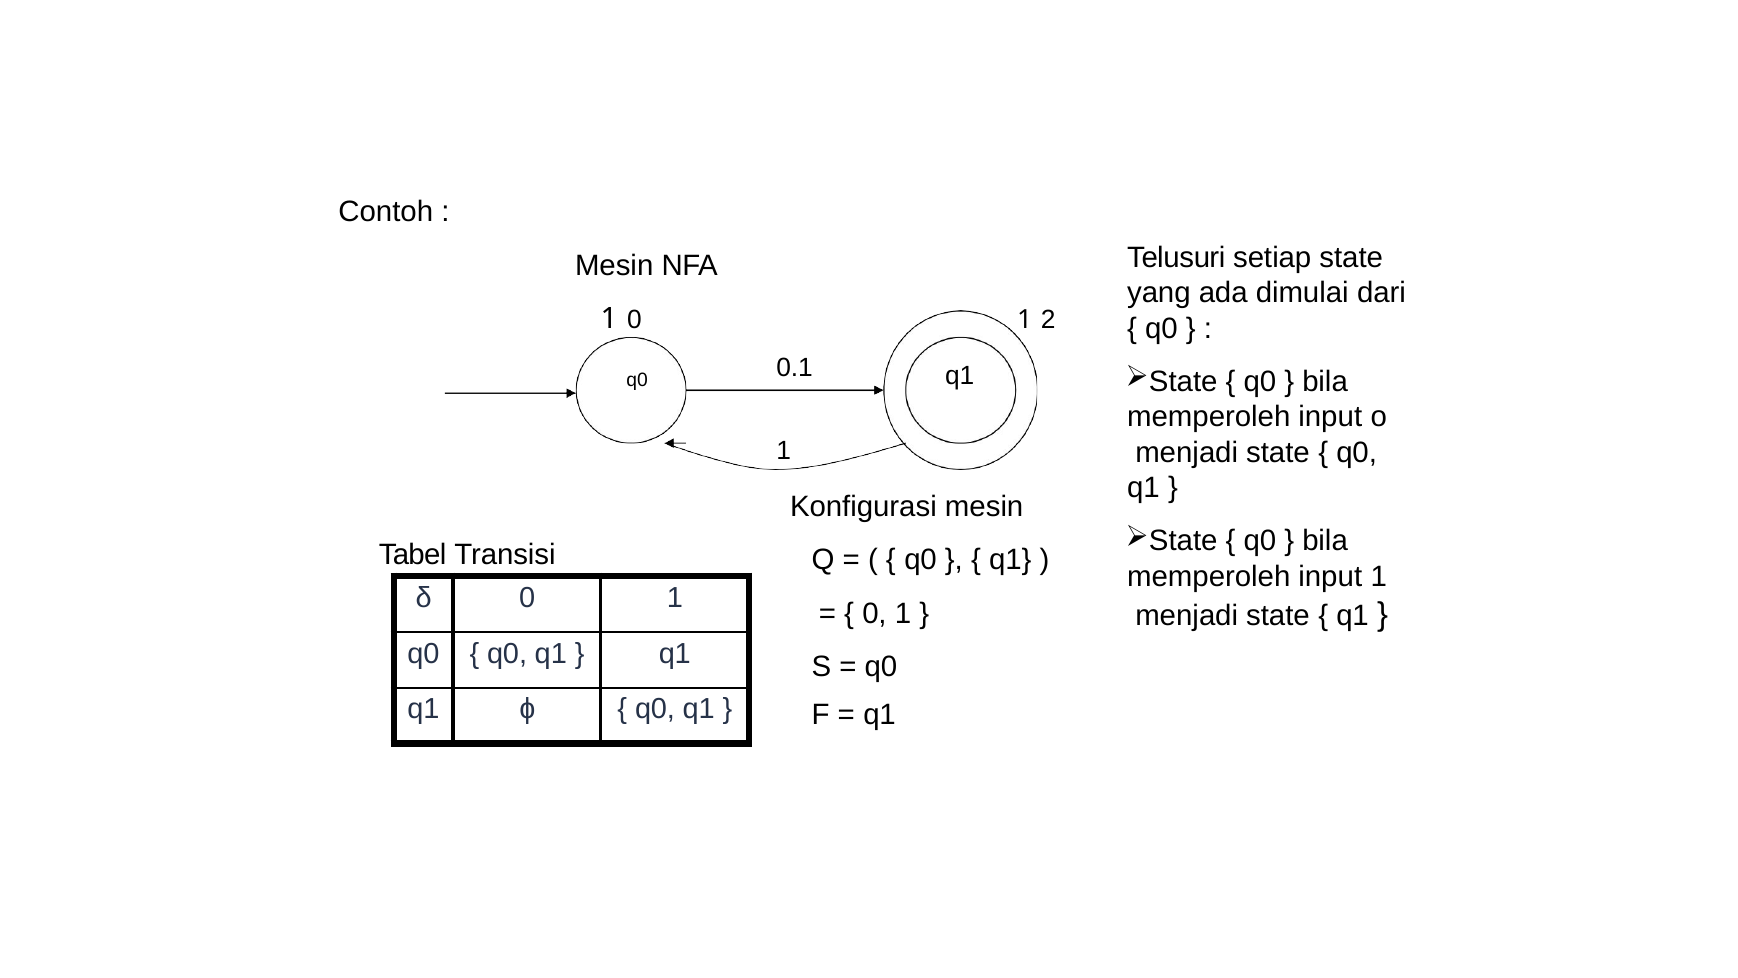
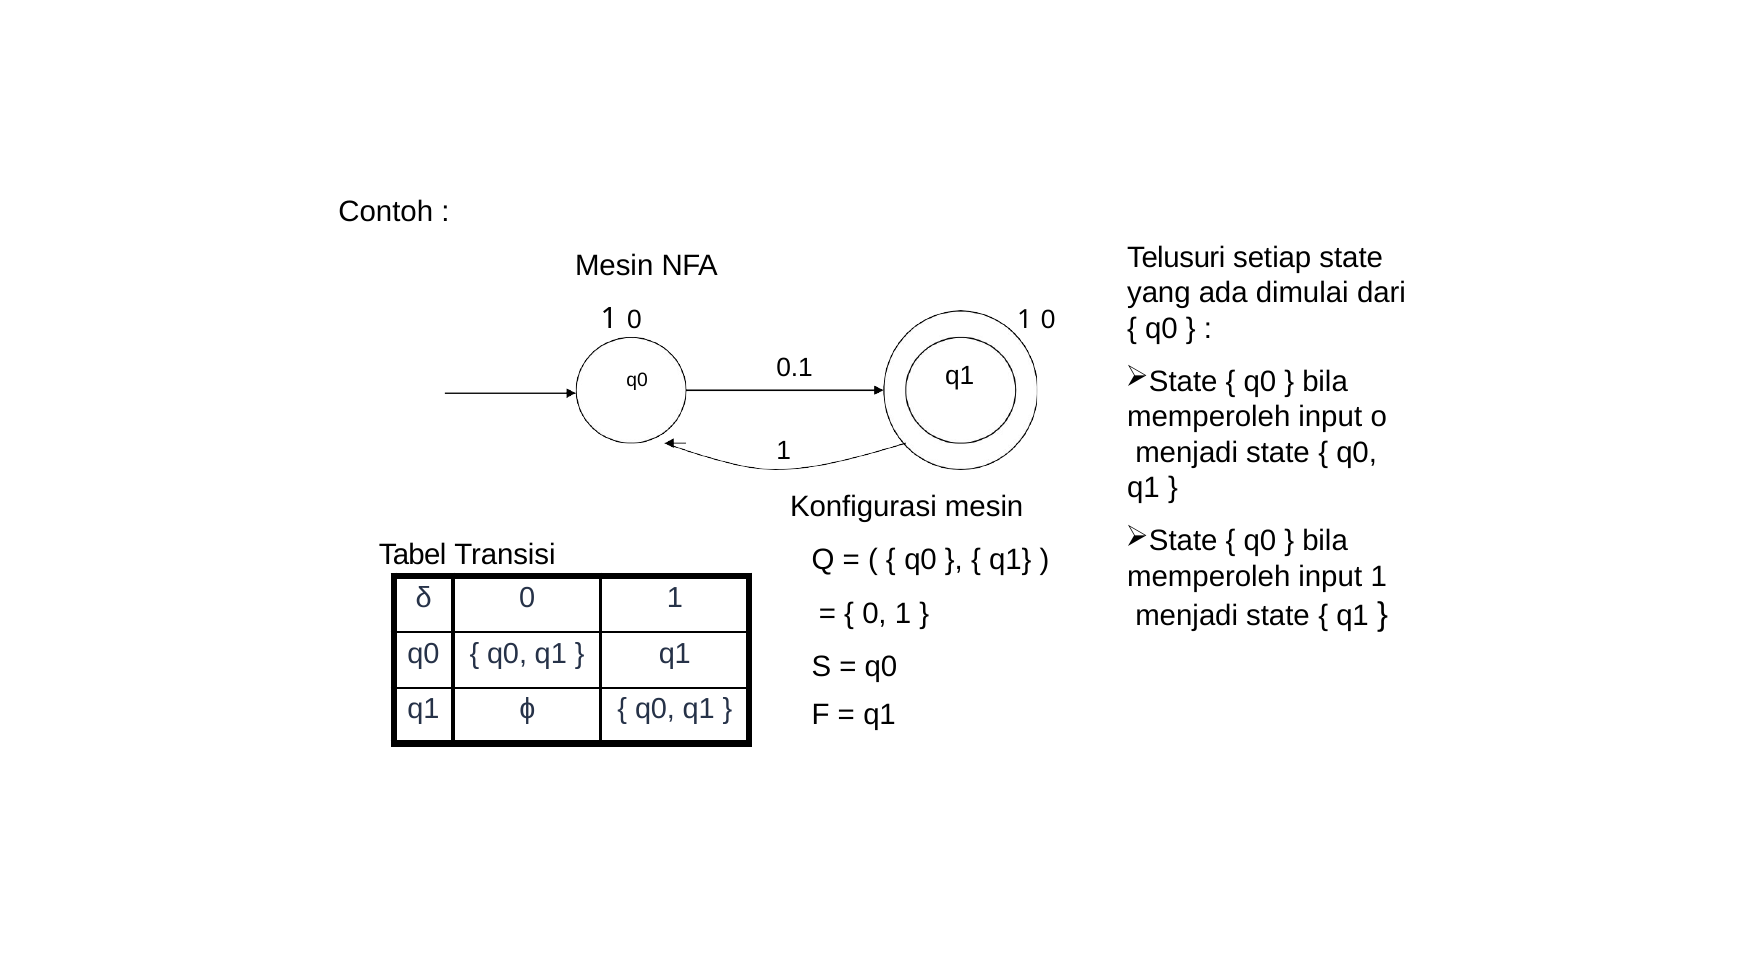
2 at (1048, 320): 2 -> 0
